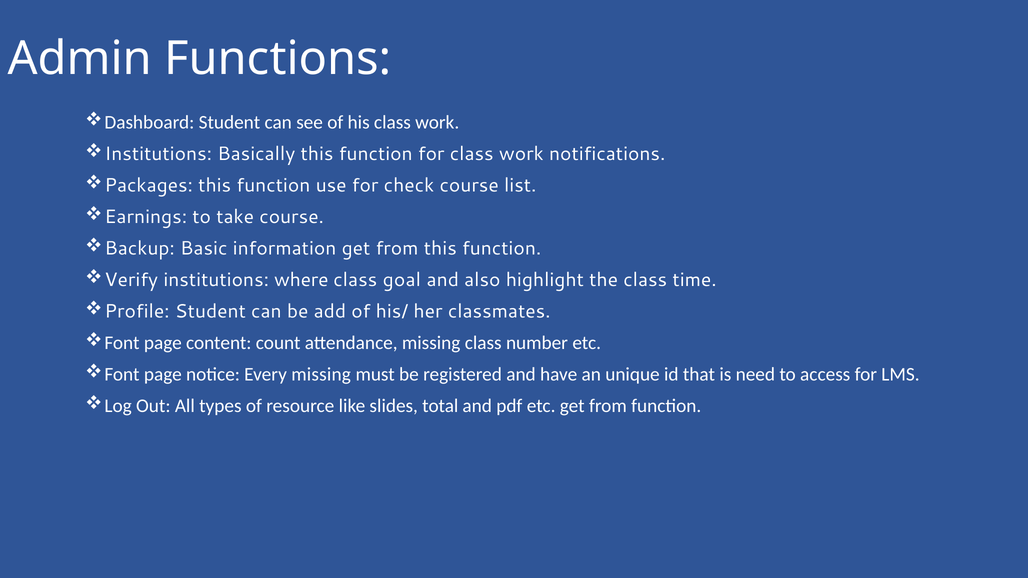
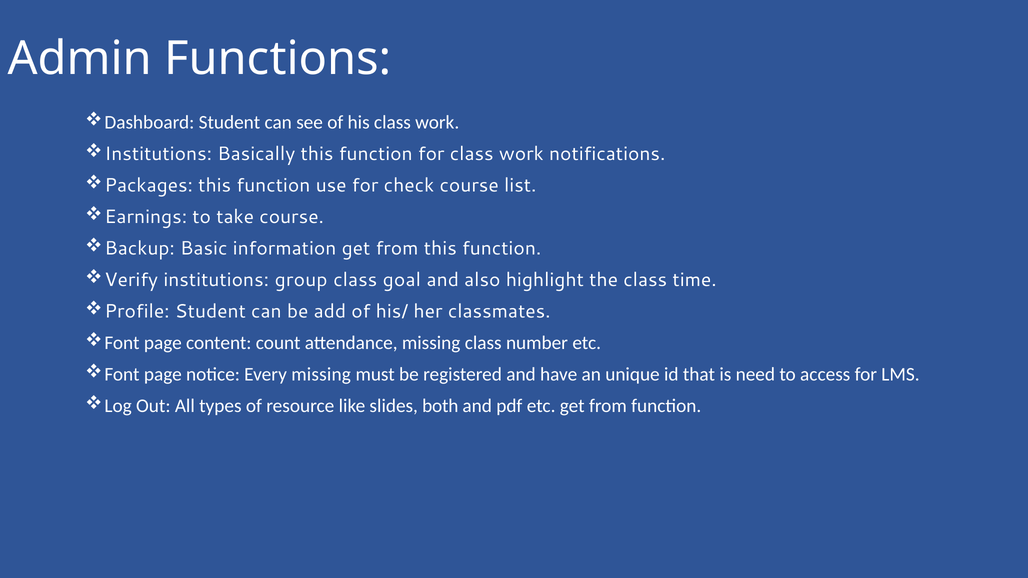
where: where -> group
total: total -> both
